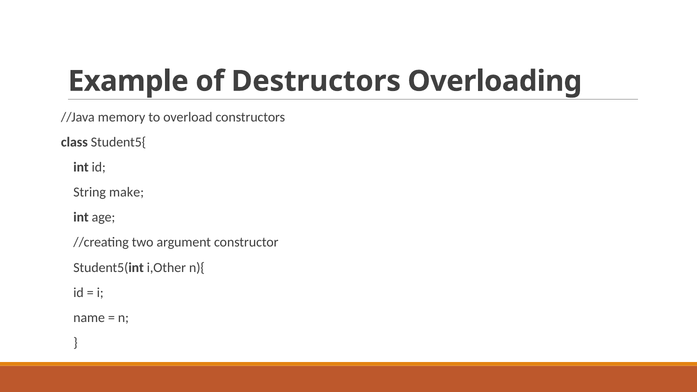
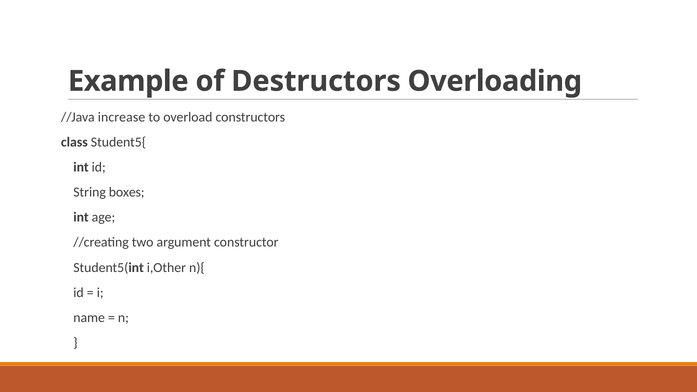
memory: memory -> increase
make: make -> boxes
